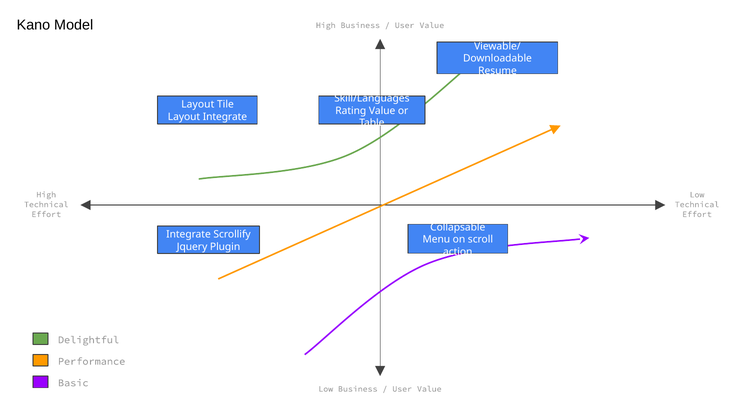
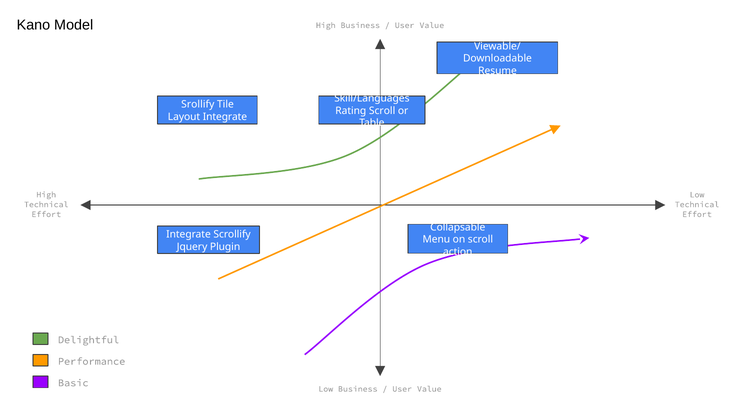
Layout at (198, 104): Layout -> Srollify
Rating Value: Value -> Scroll
